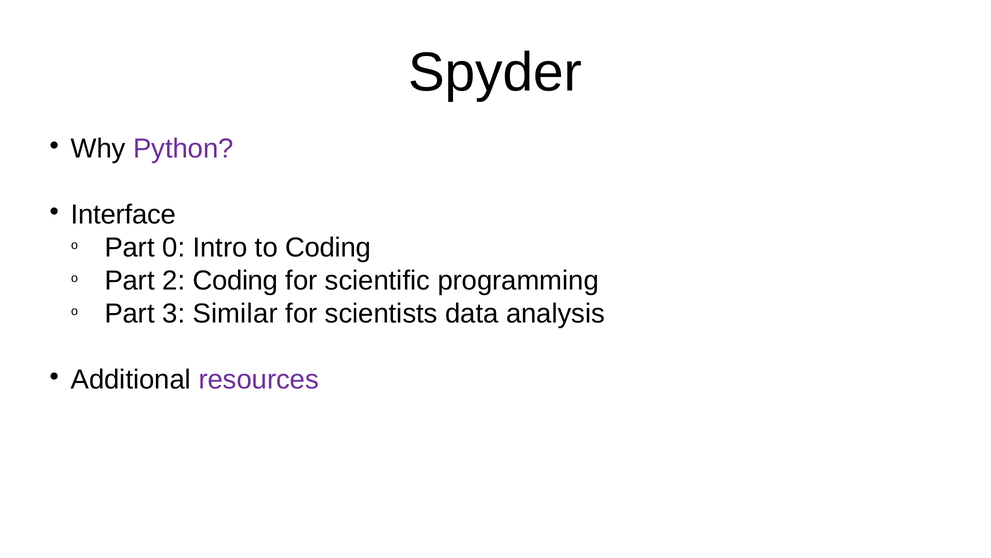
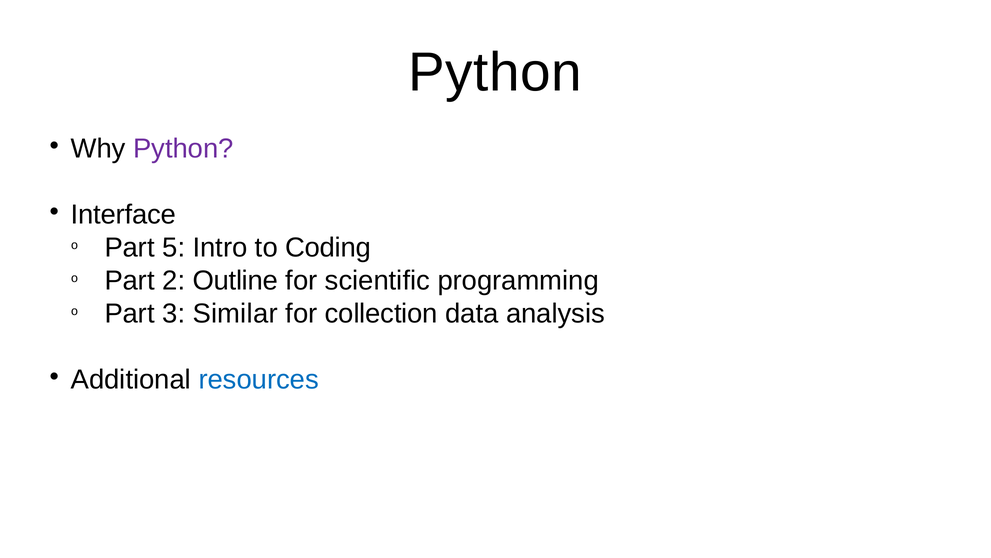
Spyder at (495, 73): Spyder -> Python
0: 0 -> 5
2 Coding: Coding -> Outline
scientists: scientists -> collection
resources colour: purple -> blue
